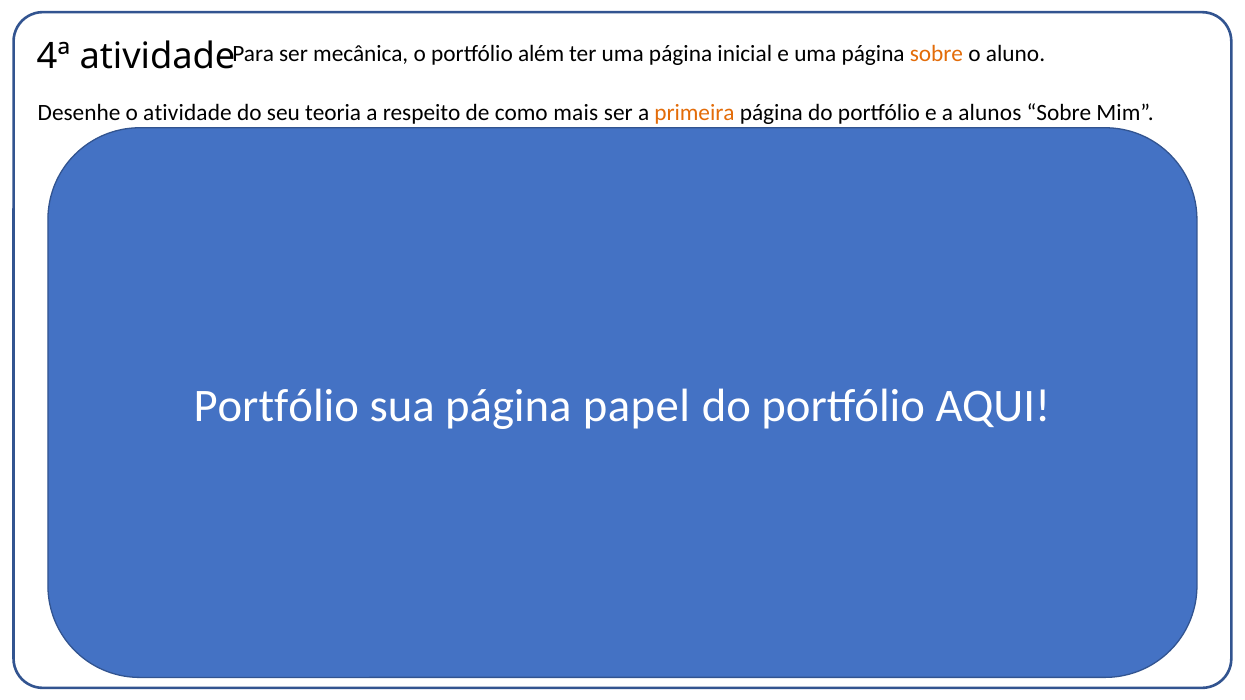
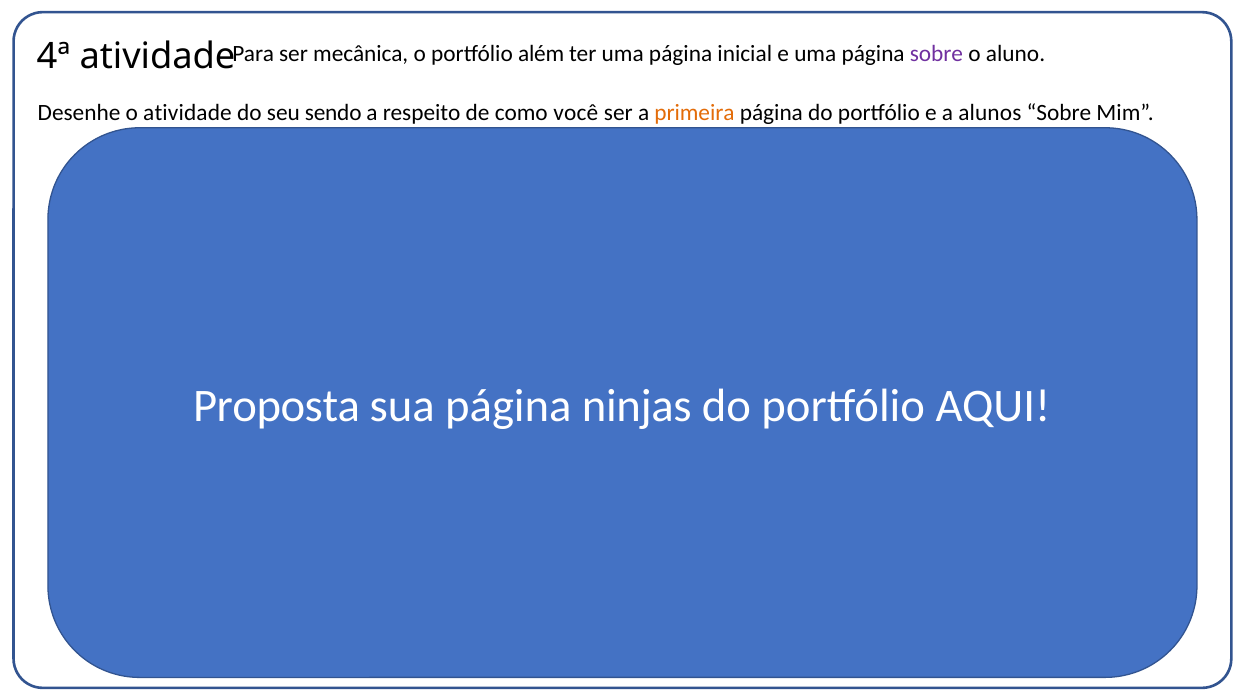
sobre at (937, 54) colour: orange -> purple
teoria: teoria -> sendo
mais: mais -> você
Portfólio at (276, 406): Portfólio -> Proposta
papel: papel -> ninjas
